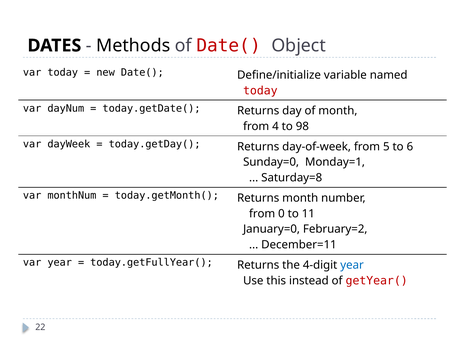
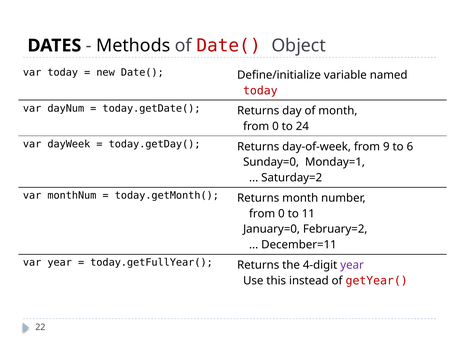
4 at (275, 126): 4 -> 0
98: 98 -> 24
5: 5 -> 9
Saturday=8: Saturday=8 -> Saturday=2
year at (352, 265) colour: blue -> purple
